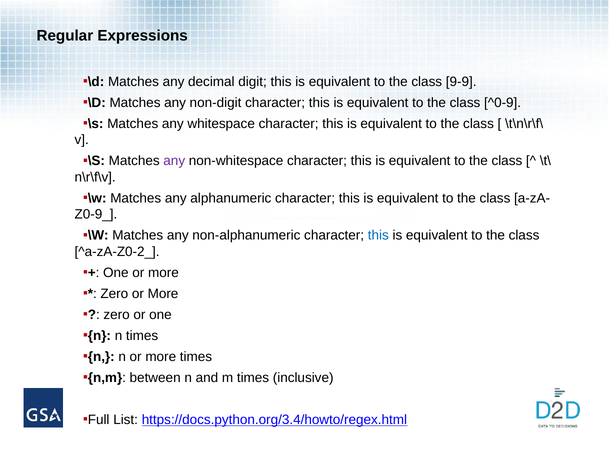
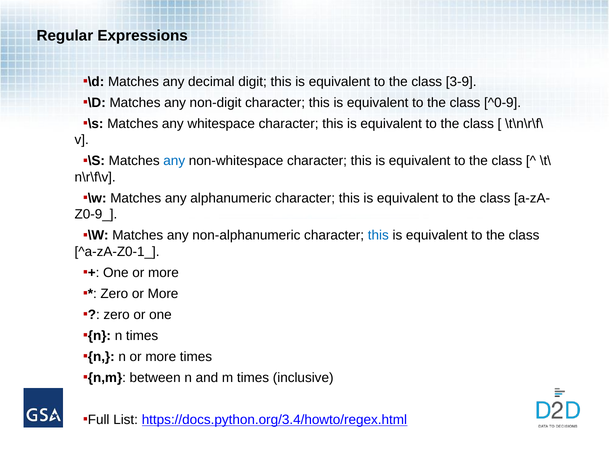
9-9: 9-9 -> 3-9
any at (174, 161) colour: purple -> blue
^a-zA-Z0-2_: ^a-zA-Z0-2_ -> ^a-zA-Z0-1_
